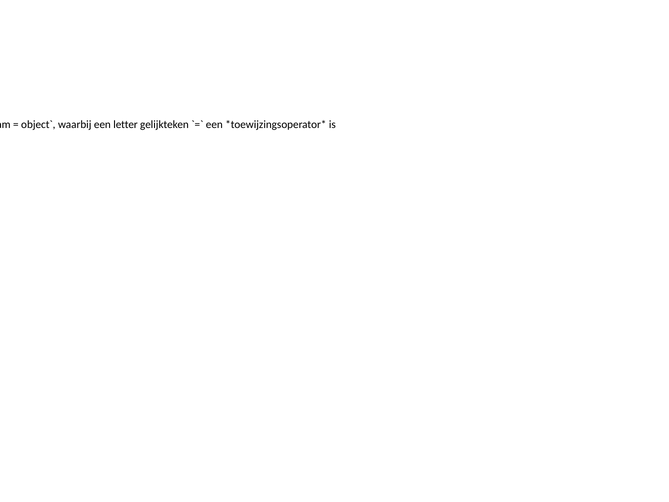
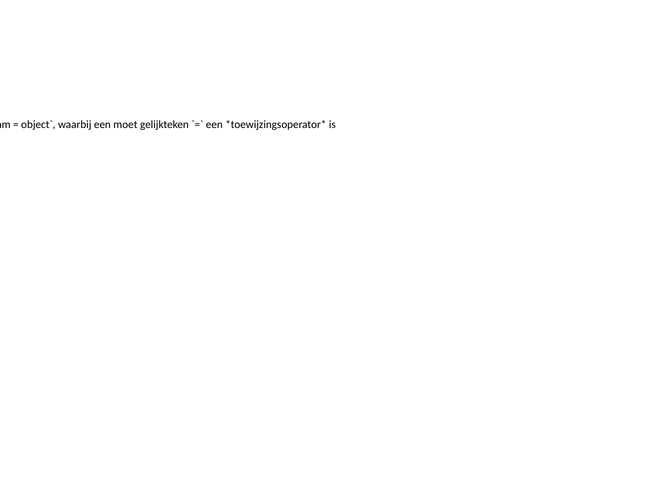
letter: letter -> moet
